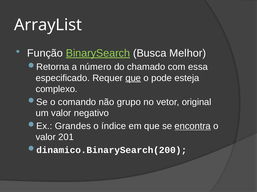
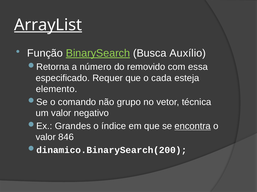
ArrayList underline: none -> present
Melhor: Melhor -> Auxílio
chamado: chamado -> removido
que at (133, 78) underline: present -> none
pode: pode -> cada
complexo: complexo -> elemento
original: original -> técnica
201: 201 -> 846
